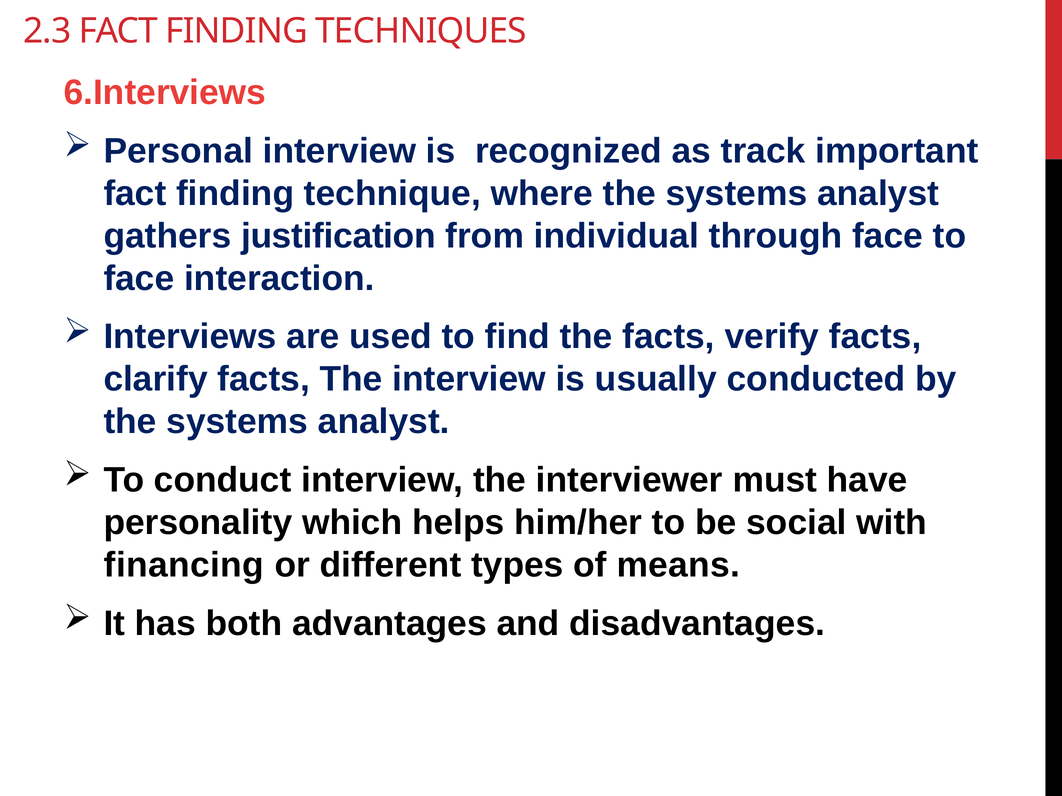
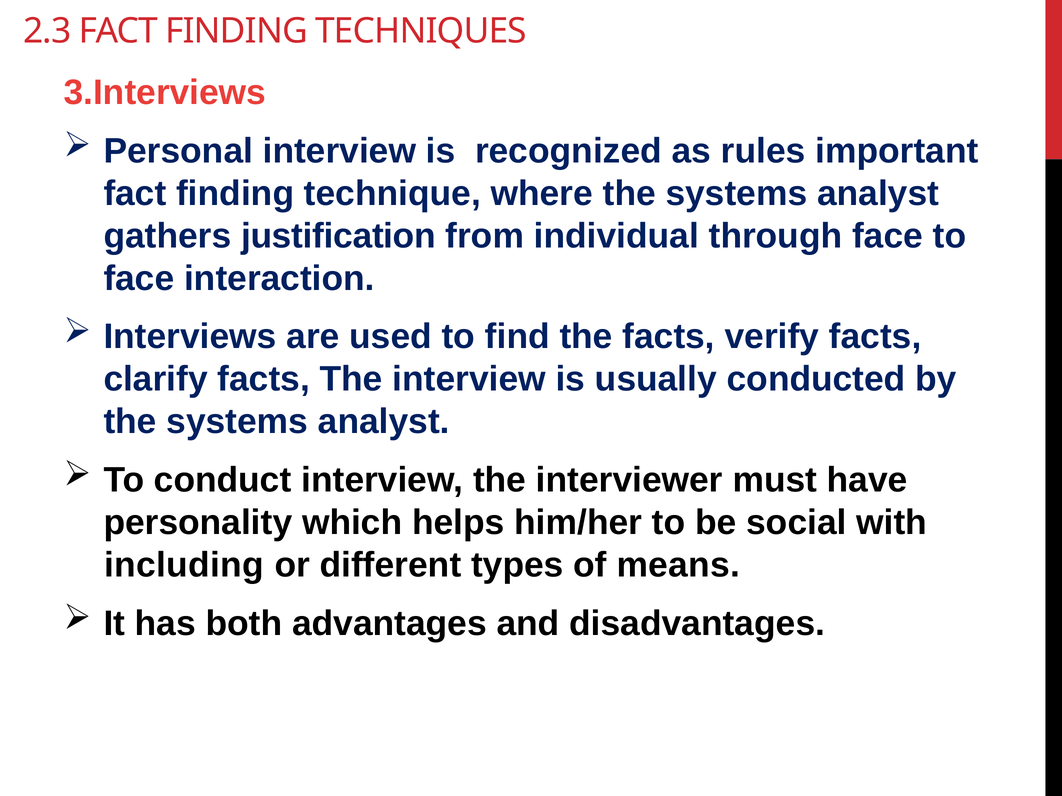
6.Interviews: 6.Interviews -> 3.Interviews
track: track -> rules
financing: financing -> including
